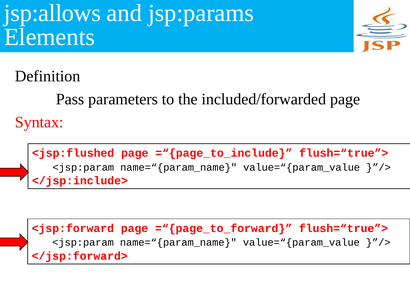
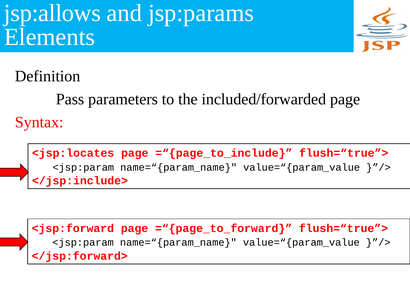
<jsp:flushed: <jsp:flushed -> <jsp:locates
